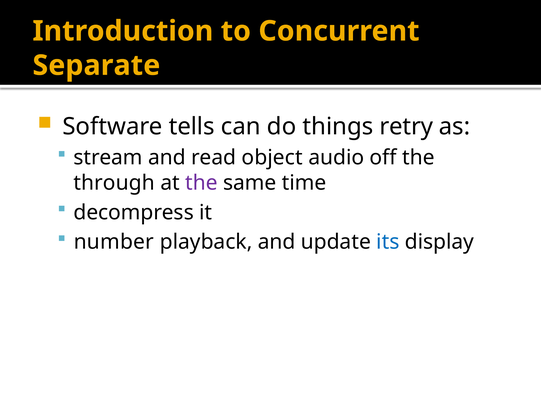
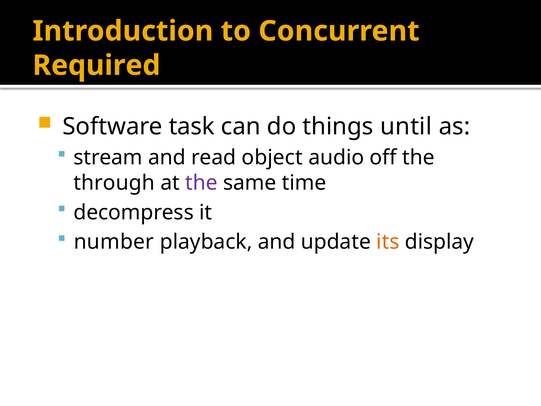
Separate: Separate -> Required
tells: tells -> task
retry: retry -> until
its colour: blue -> orange
